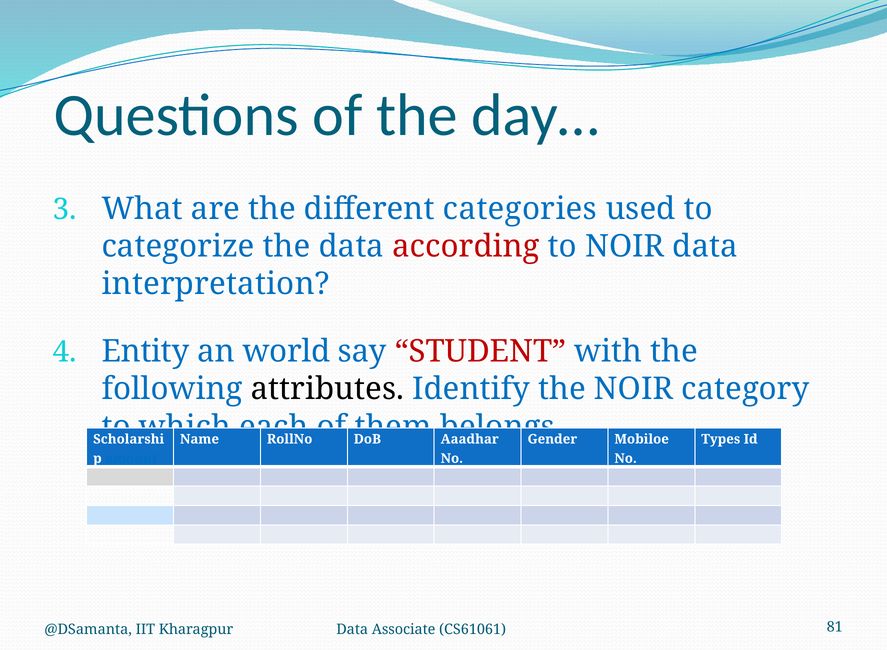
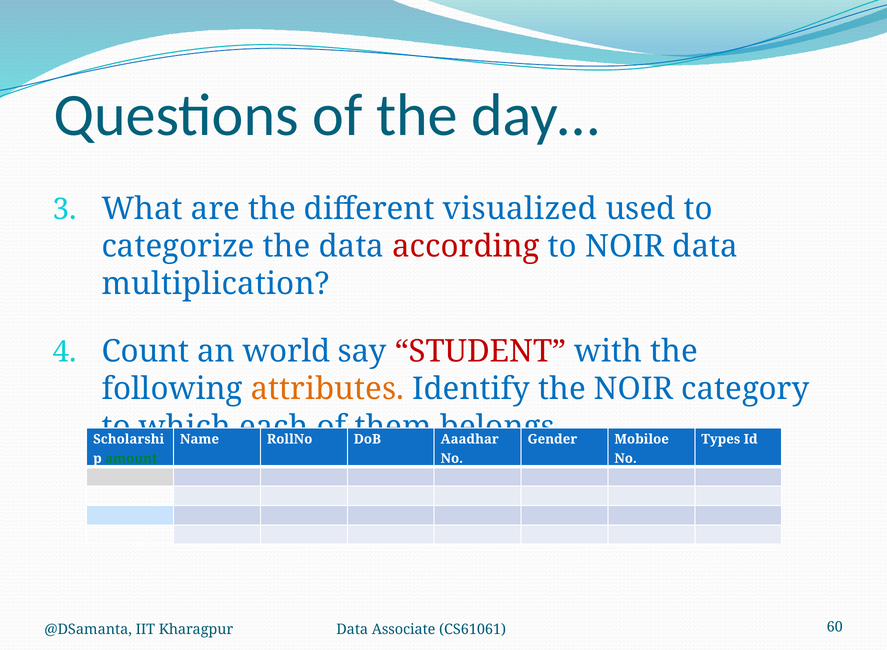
categories: categories -> visualized
interpretation: interpretation -> multiplication
Entity: Entity -> Count
attributes colour: black -> orange
amount colour: blue -> green
81: 81 -> 60
